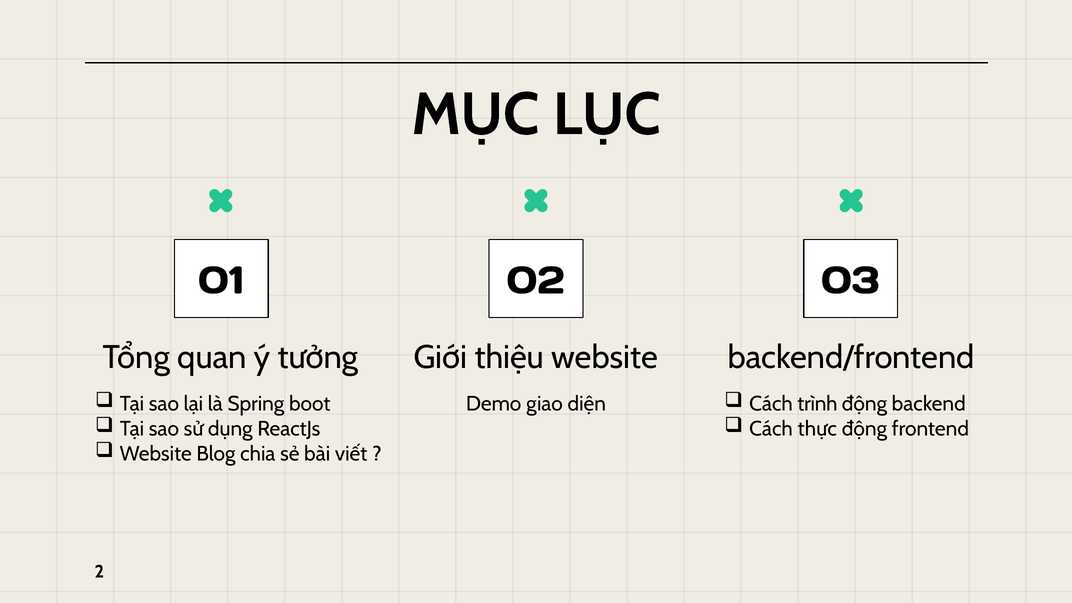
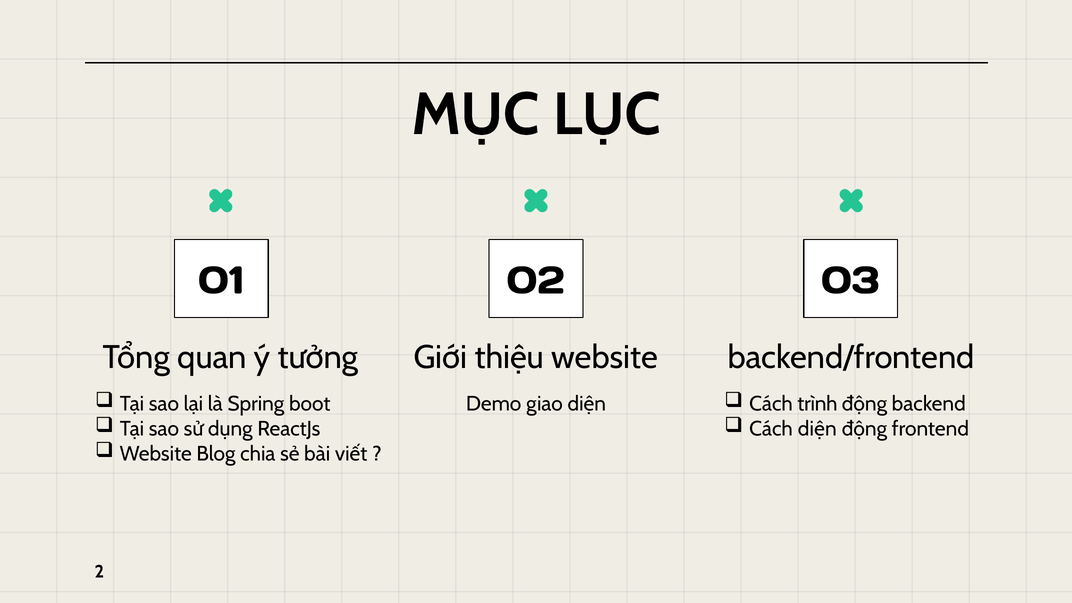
Cách thực: thực -> diện
